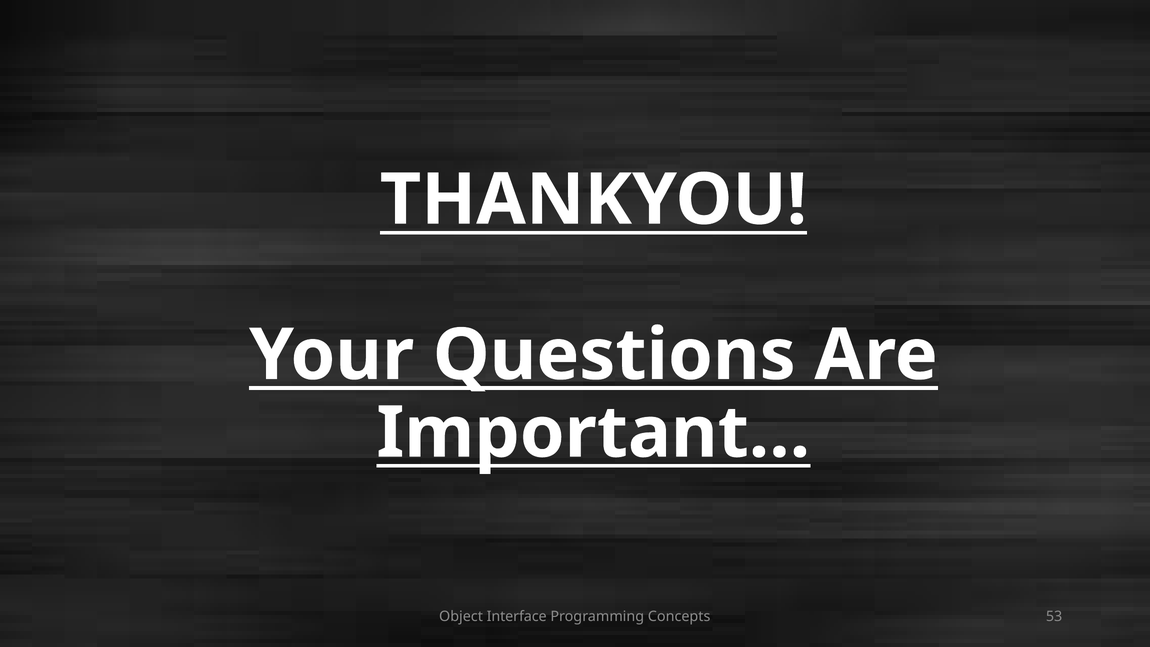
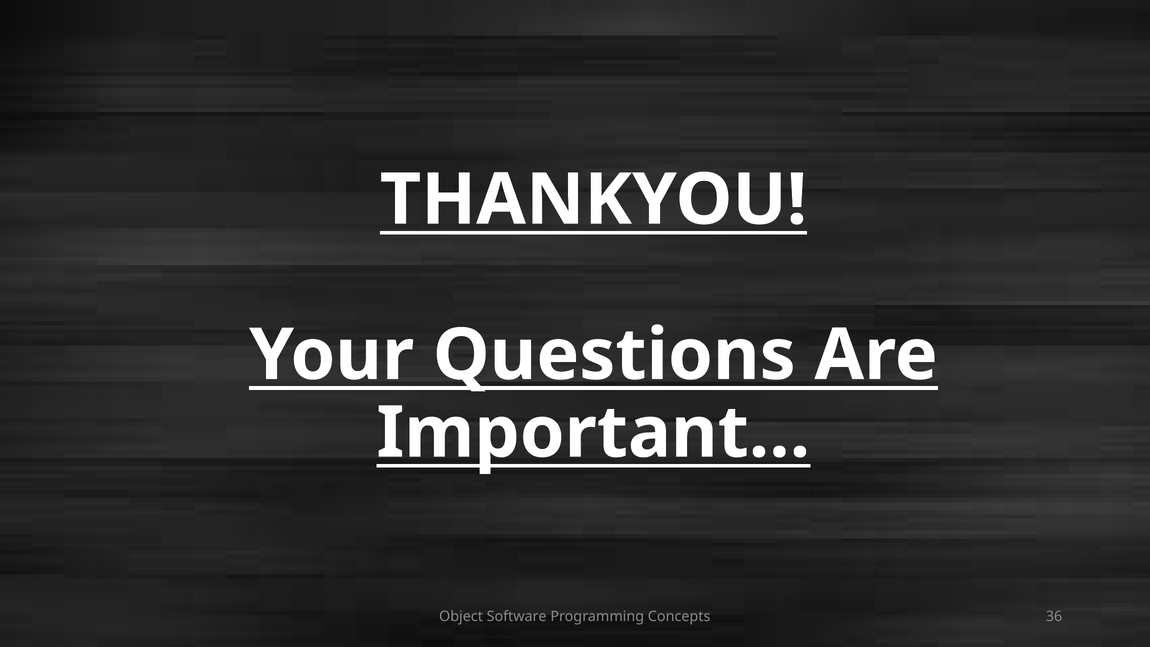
Interface: Interface -> Software
53: 53 -> 36
